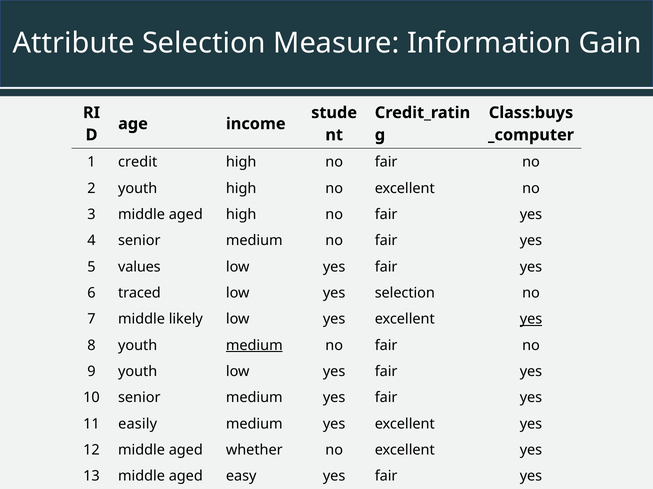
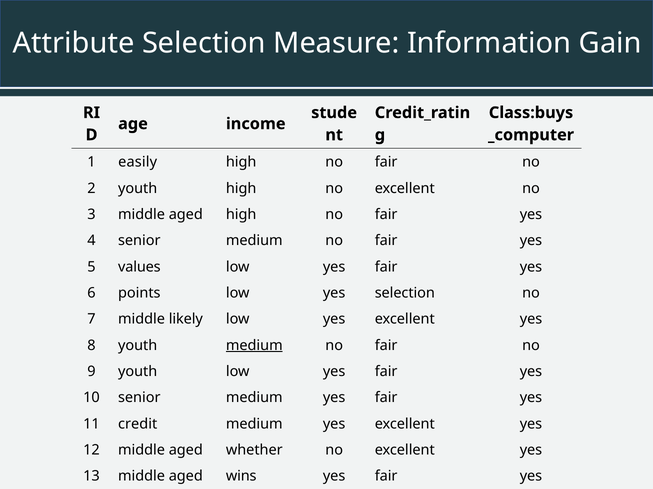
credit: credit -> easily
traced: traced -> points
yes at (531, 320) underline: present -> none
easily: easily -> credit
easy: easy -> wins
